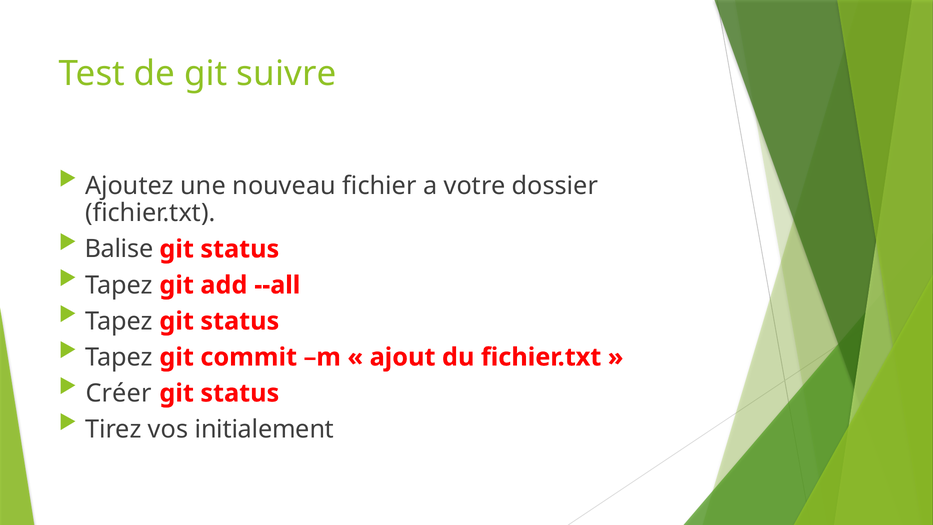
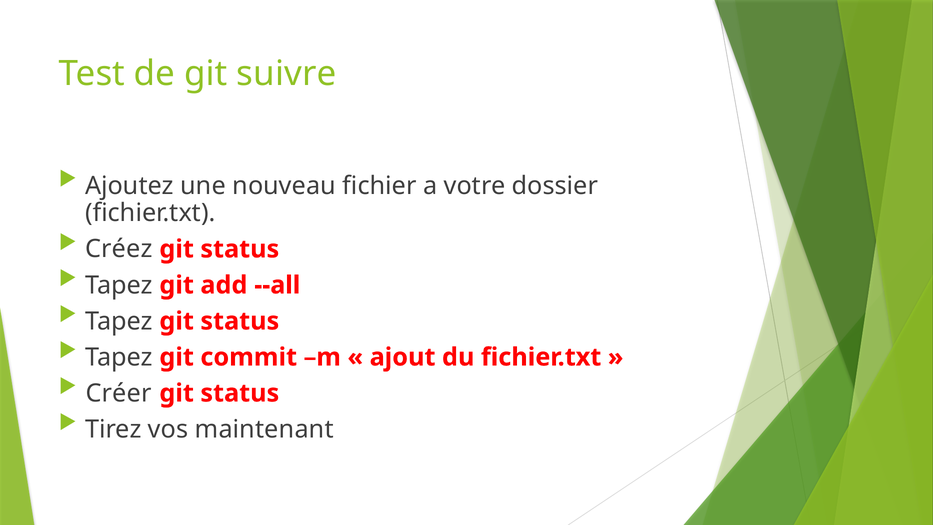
Balise: Balise -> Créez
initialement: initialement -> maintenant
